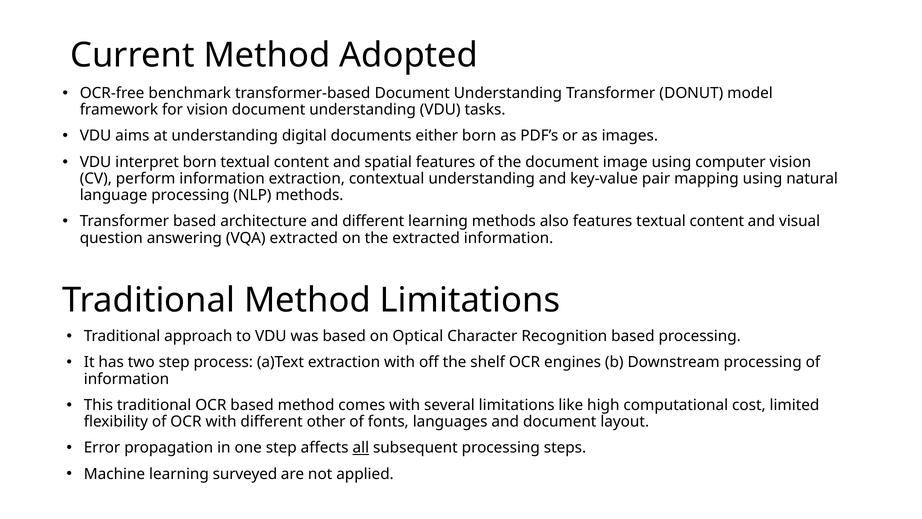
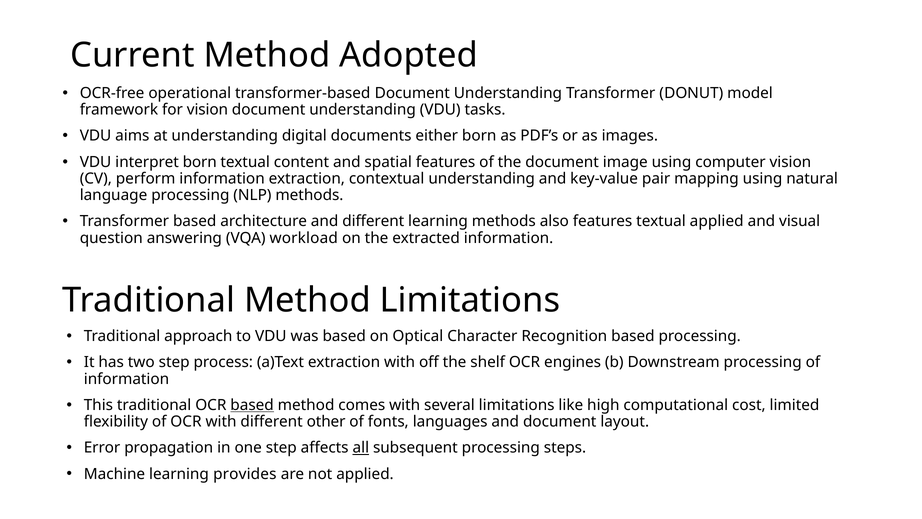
benchmark: benchmark -> operational
features textual content: content -> applied
VQA extracted: extracted -> workload
based at (252, 405) underline: none -> present
surveyed: surveyed -> provides
